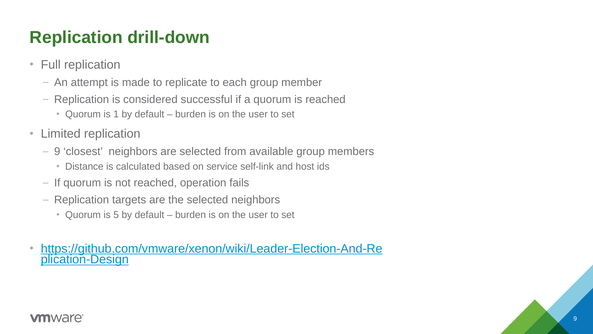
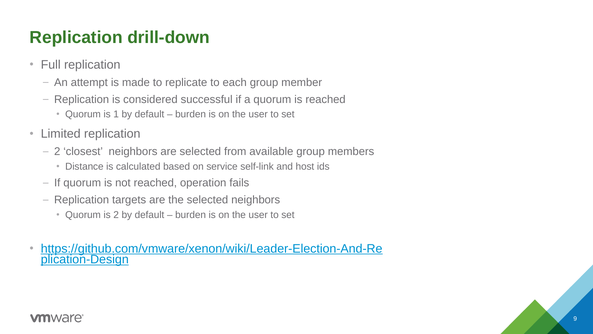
9 at (57, 151): 9 -> 2
is 5: 5 -> 2
